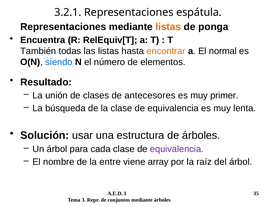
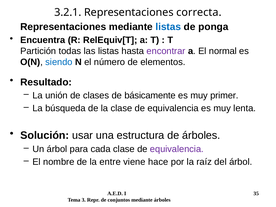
espátula: espátula -> correcta
listas at (168, 27) colour: orange -> blue
También: También -> Partición
encontrar colour: orange -> purple
antecesores: antecesores -> básicamente
array: array -> hace
